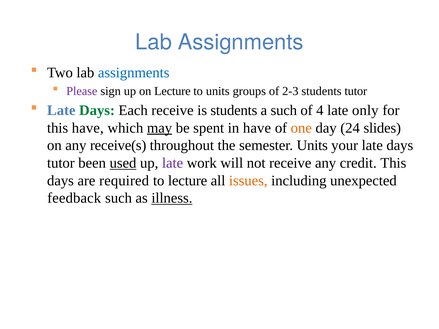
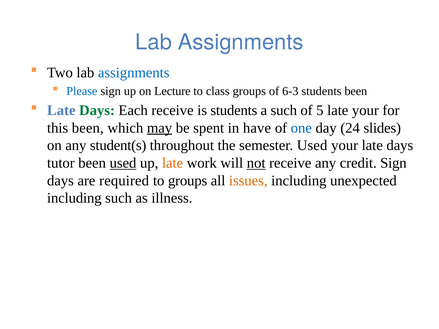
Please colour: purple -> blue
to units: units -> class
2-3: 2-3 -> 6-3
students tutor: tutor -> been
4: 4 -> 5
late only: only -> your
this have: have -> been
one colour: orange -> blue
receive(s: receive(s -> student(s
semester Units: Units -> Used
late at (173, 163) colour: purple -> orange
not underline: none -> present
credit This: This -> Sign
to lecture: lecture -> groups
feedback at (74, 198): feedback -> including
illness underline: present -> none
